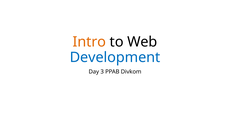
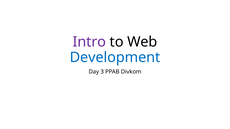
Intro colour: orange -> purple
